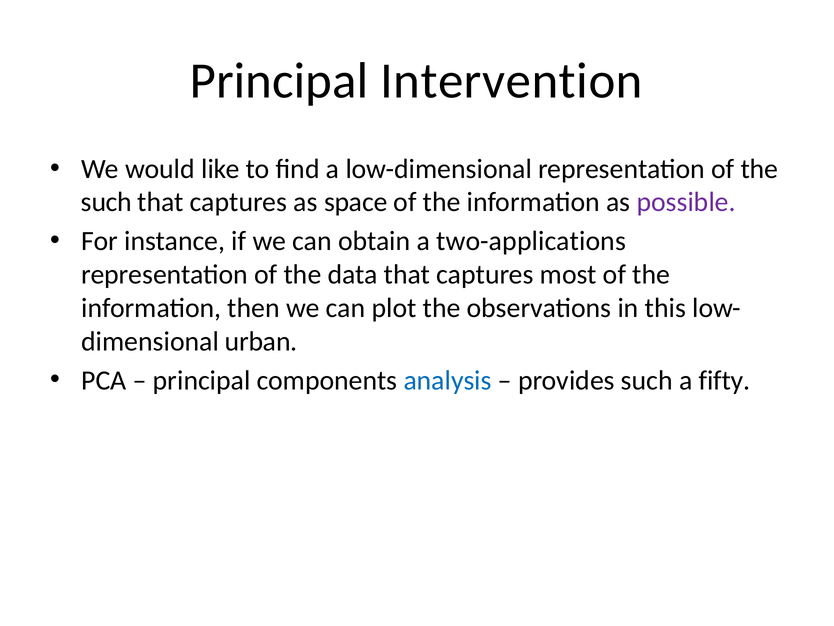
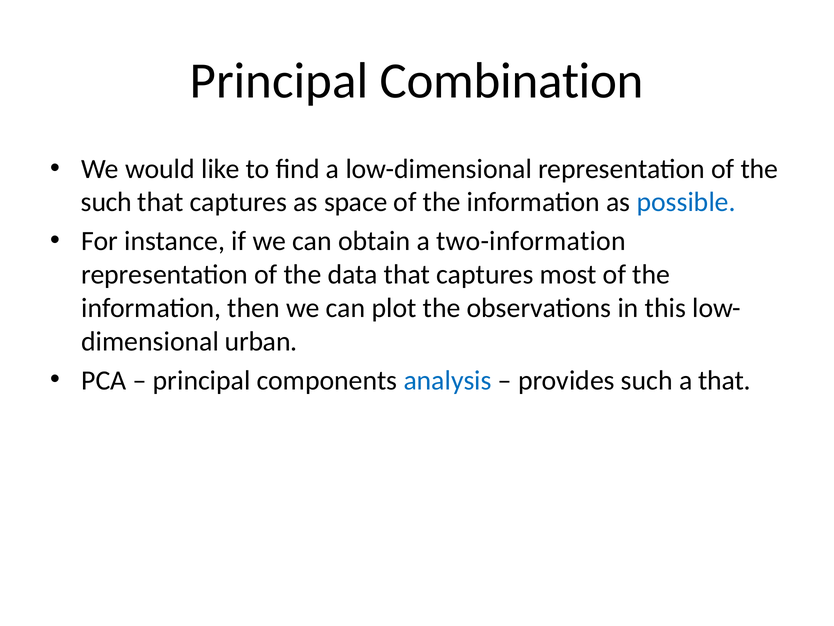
Intervention: Intervention -> Combination
possible colour: purple -> blue
two-applications: two-applications -> two-information
a fifty: fifty -> that
